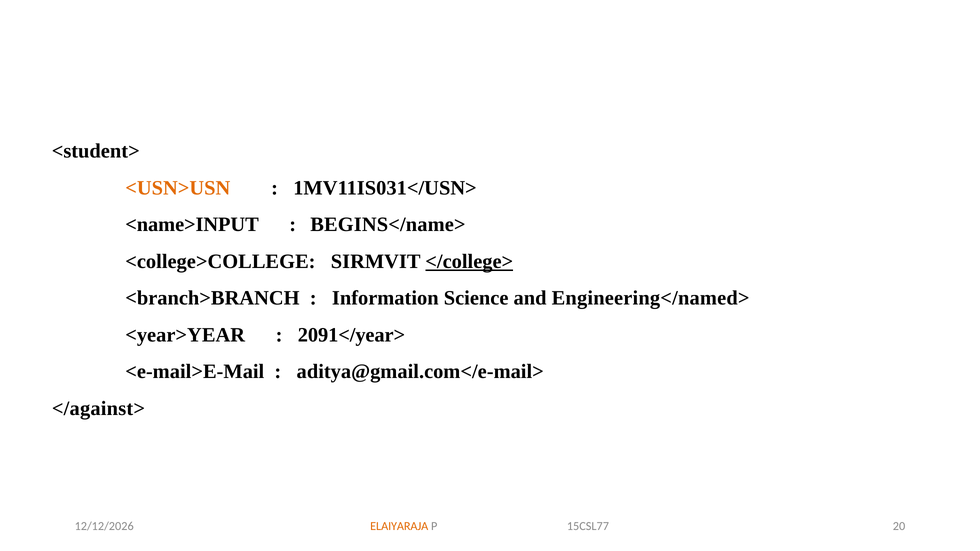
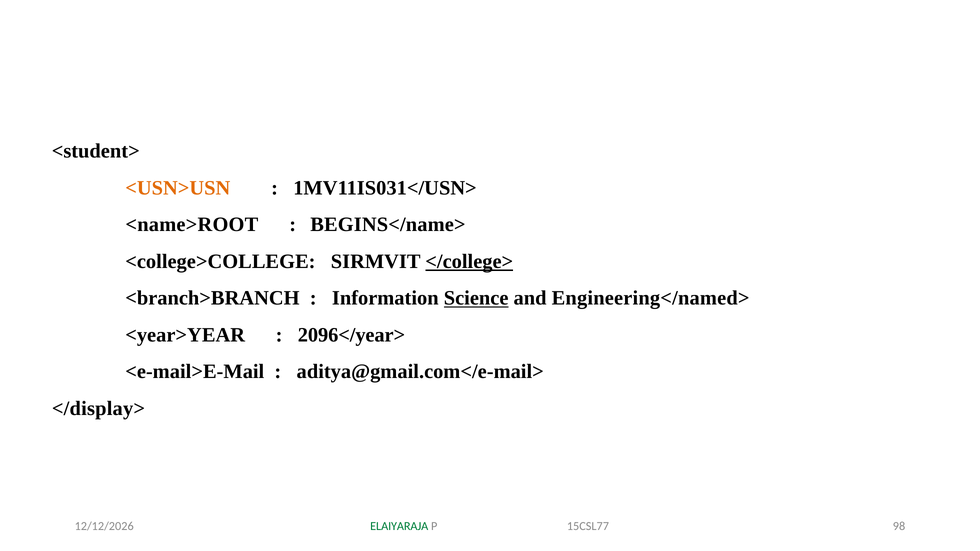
<name>INPUT: <name>INPUT -> <name>ROOT
Science underline: none -> present
2091</year>: 2091</year> -> 2096</year>
</against>: </against> -> </display>
ELAIYARAJA colour: orange -> green
20: 20 -> 98
